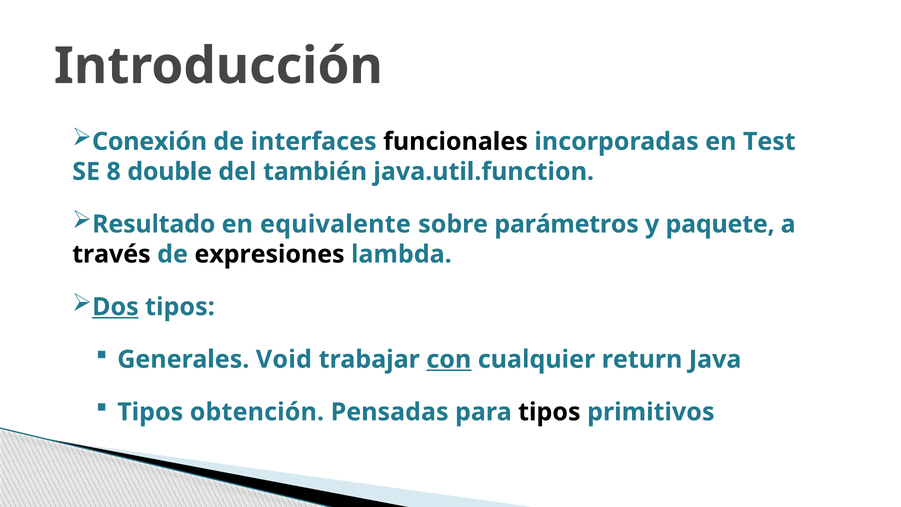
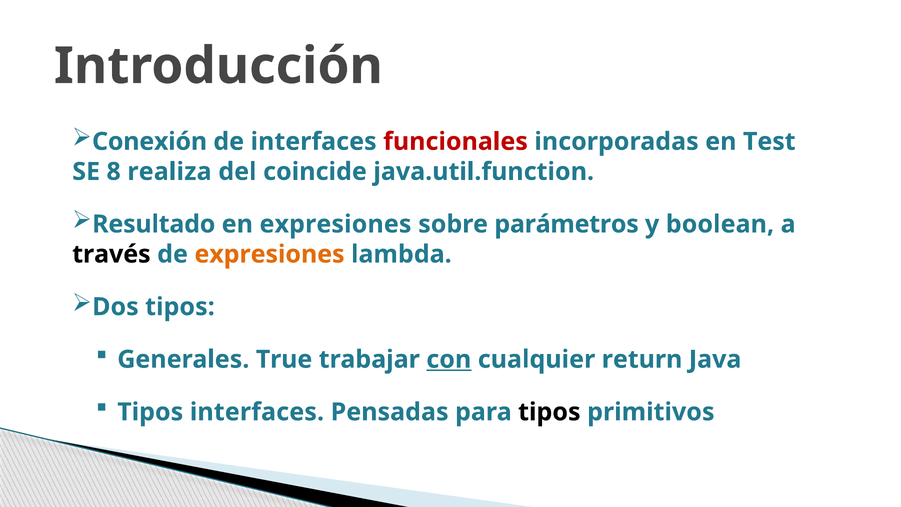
funcionales colour: black -> red
double: double -> realiza
también: también -> coincide
en equivalente: equivalente -> expresiones
paquete: paquete -> boolean
expresiones at (270, 254) colour: black -> orange
Dos underline: present -> none
Void: Void -> True
Tipos obtención: obtención -> interfaces
